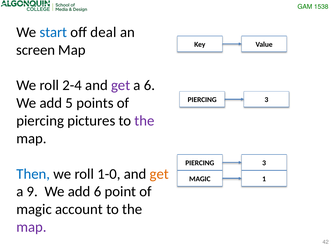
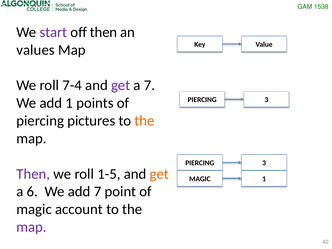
start colour: blue -> purple
off deal: deal -> then
screen: screen -> values
2-4: 2-4 -> 7-4
a 6: 6 -> 7
add 5: 5 -> 1
the at (144, 121) colour: purple -> orange
Then at (33, 174) colour: blue -> purple
1-0: 1-0 -> 1-5
9: 9 -> 6
add 6: 6 -> 7
